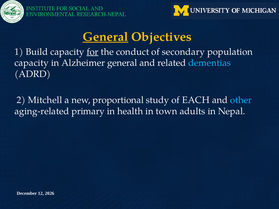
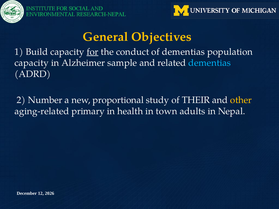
General at (105, 37) underline: present -> none
of secondary: secondary -> dementias
Alzheimer general: general -> sample
Mitchell: Mitchell -> Number
EACH: EACH -> THEIR
other colour: light blue -> yellow
